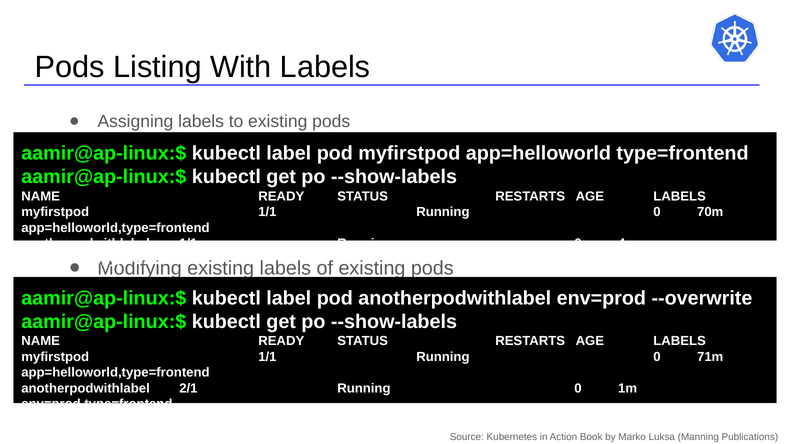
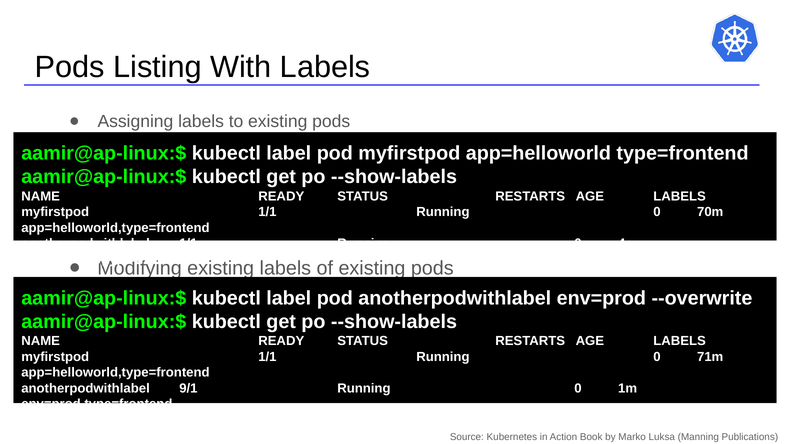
2/1: 2/1 -> 9/1
